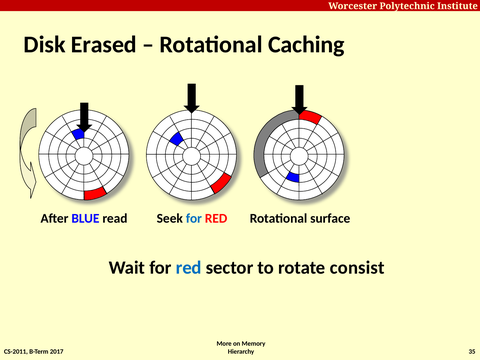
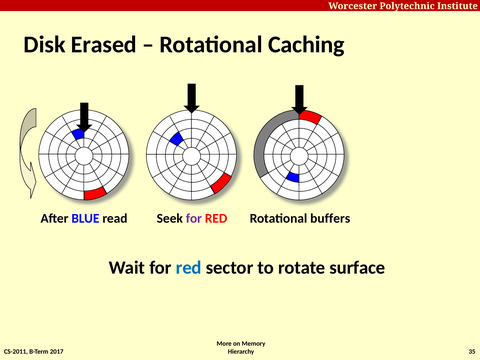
for at (194, 218) colour: blue -> purple
surface: surface -> buffers
consist: consist -> surface
